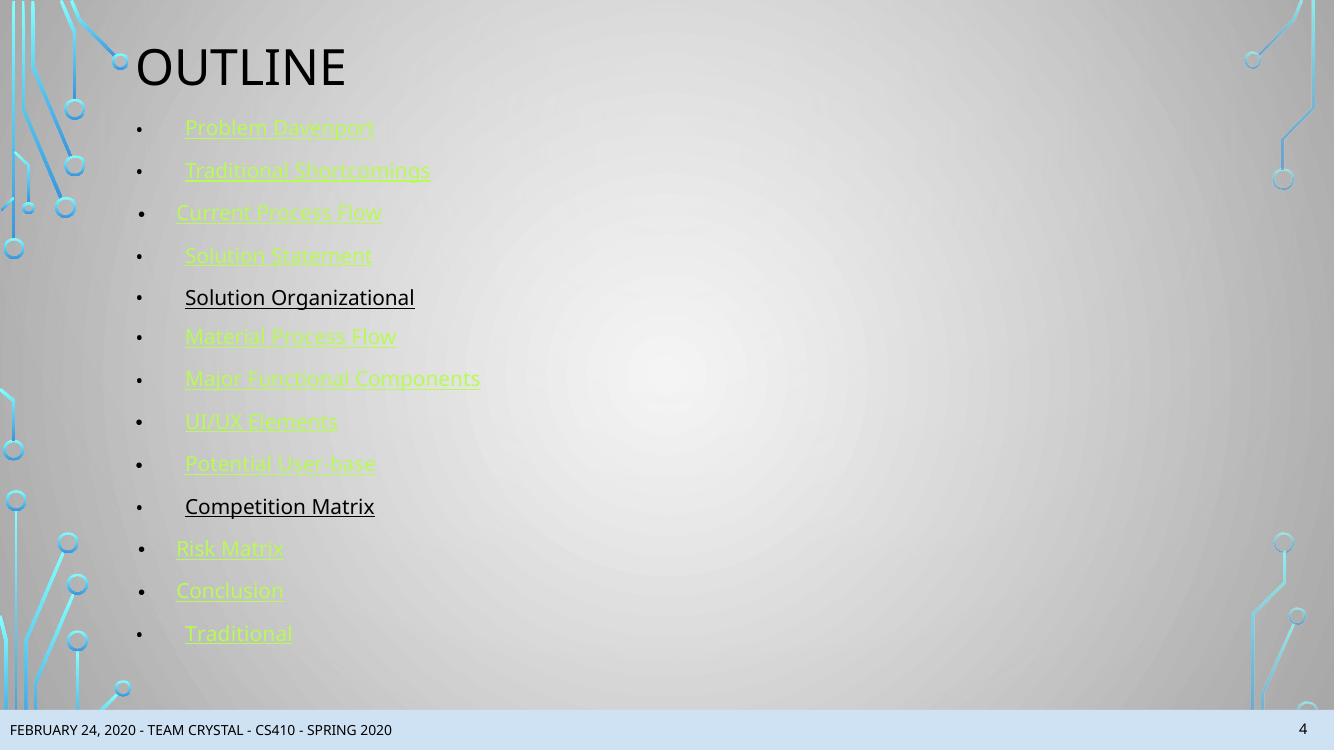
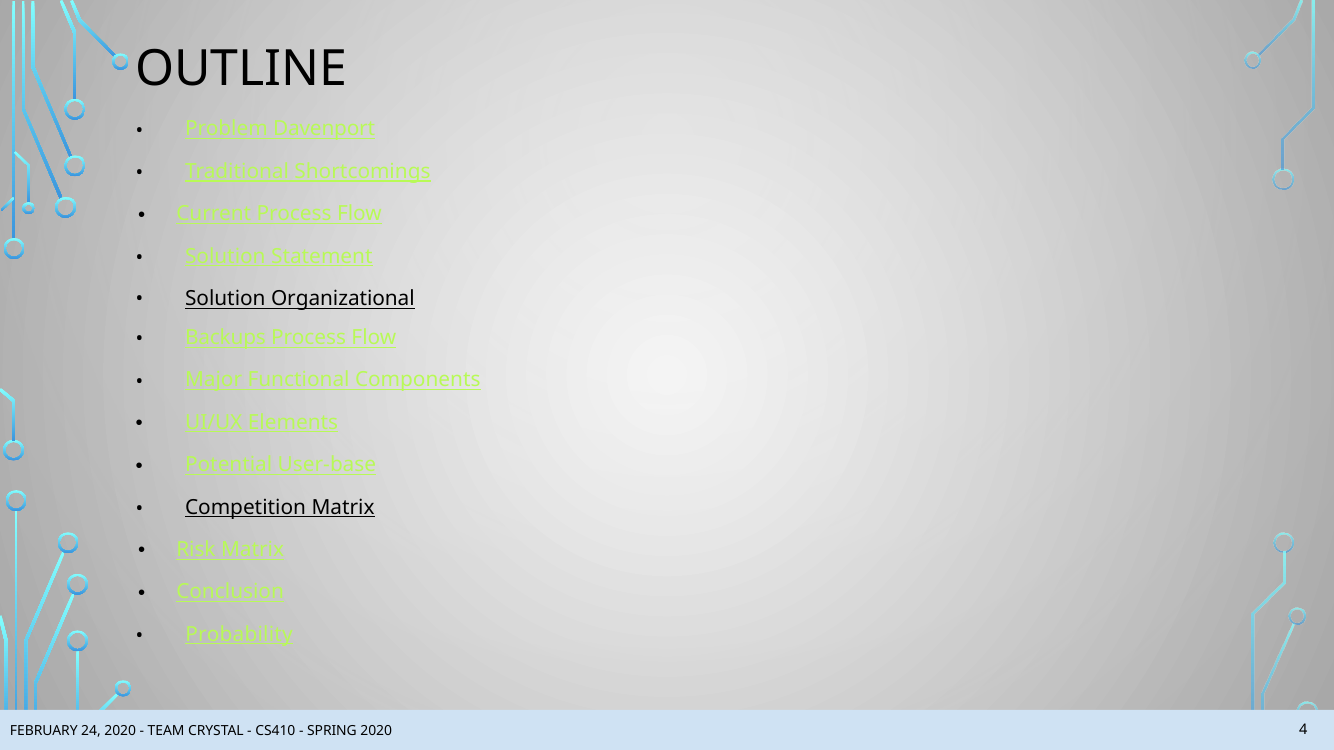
Material: Material -> Backups
Traditional at (239, 635): Traditional -> Probability
